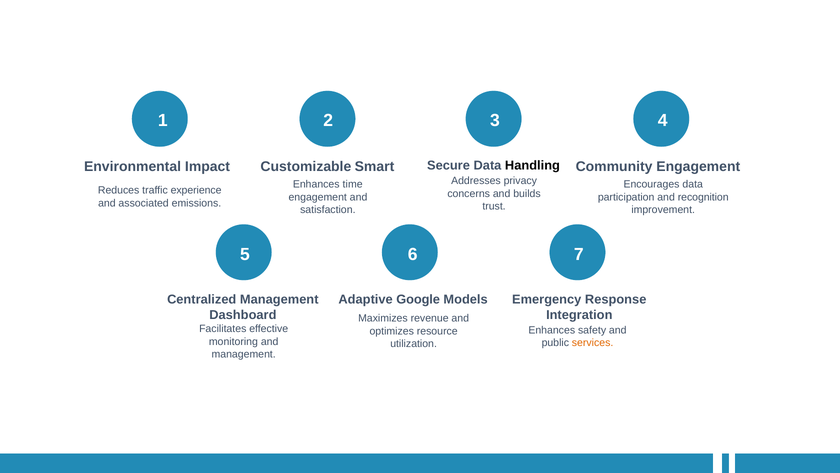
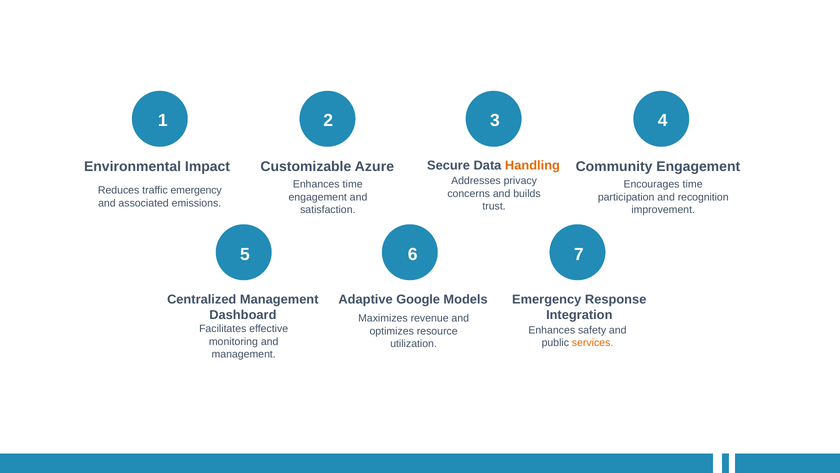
Handling colour: black -> orange
Smart: Smart -> Azure
Encourages data: data -> time
traffic experience: experience -> emergency
